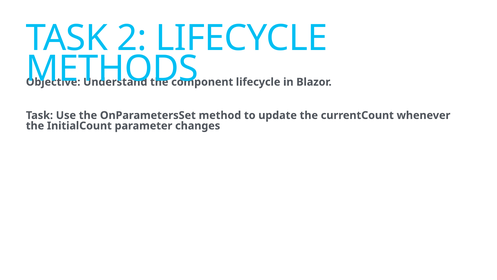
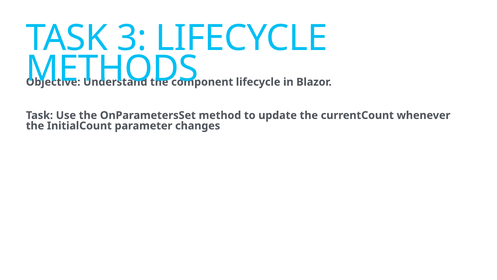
2: 2 -> 3
